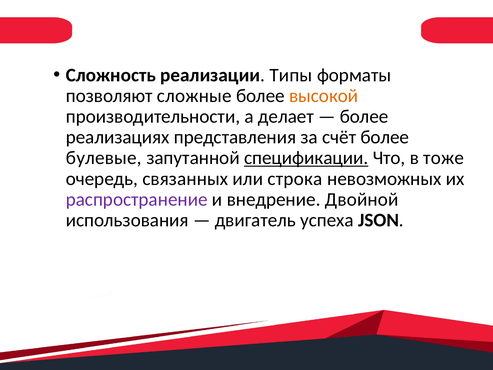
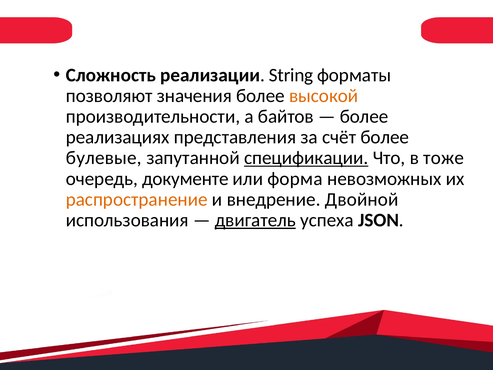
Типы: Типы -> String
сложные: сложные -> значения
делает: делает -> байтов
связанных: связанных -> документе
строка: строка -> форма
распространение colour: purple -> orange
двигатель underline: none -> present
